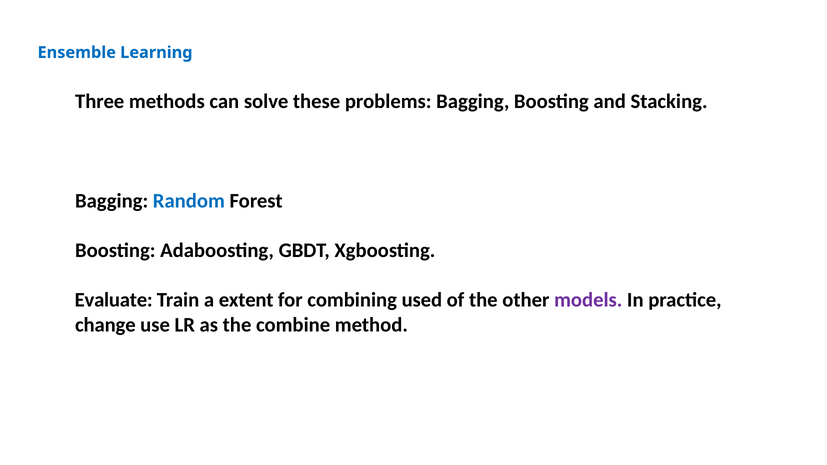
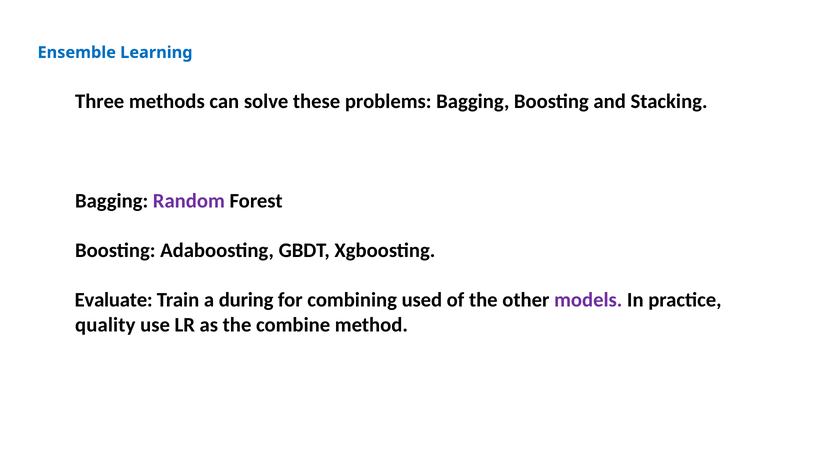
Random colour: blue -> purple
extent: extent -> during
change: change -> quality
